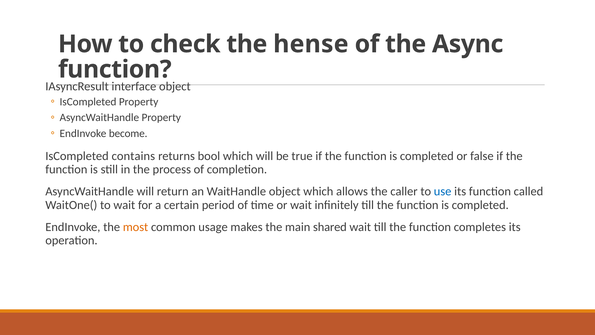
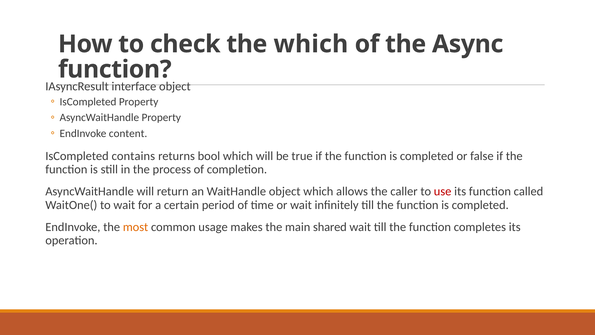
the hense: hense -> which
become: become -> content
use colour: blue -> red
